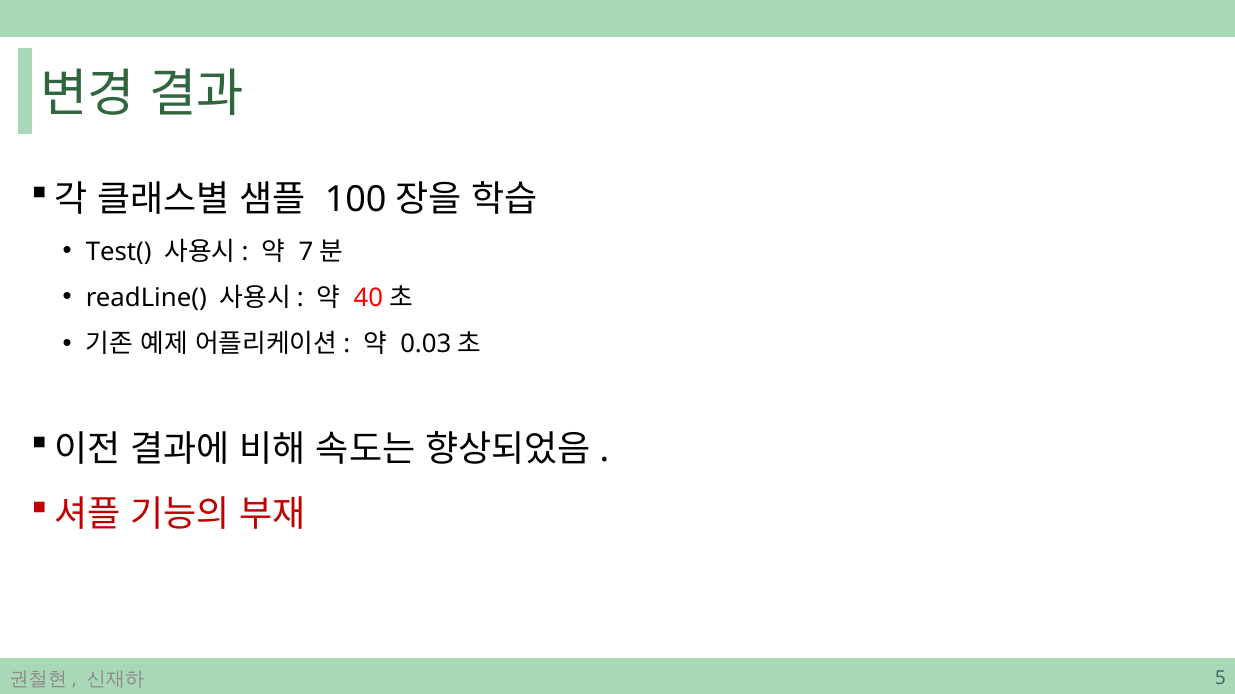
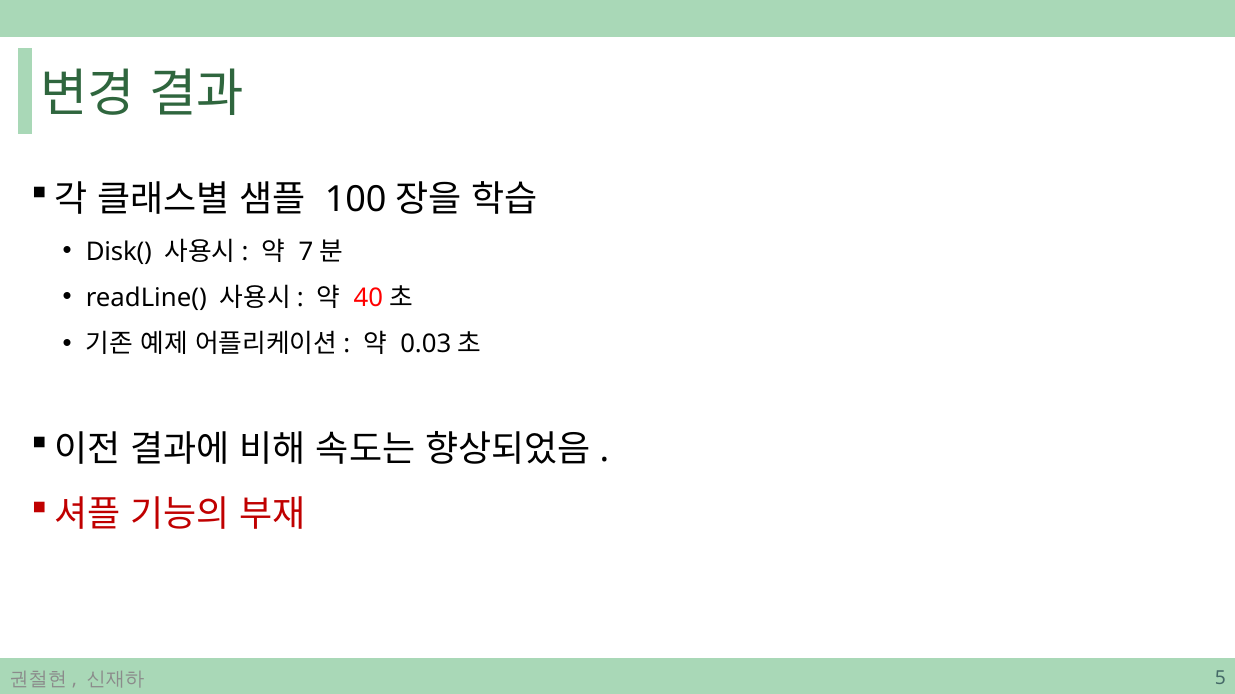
Test(: Test( -> Disk(
